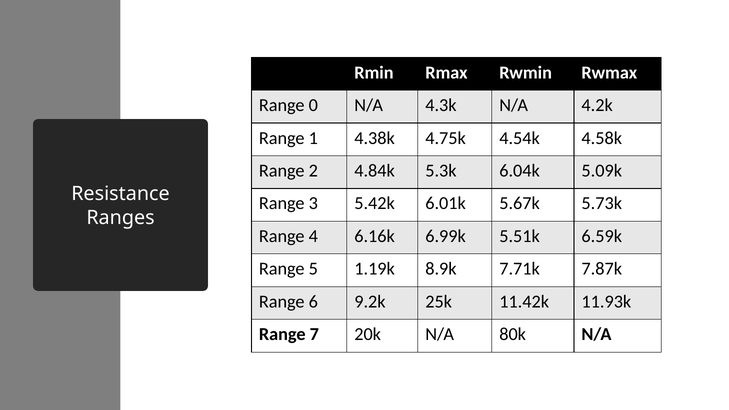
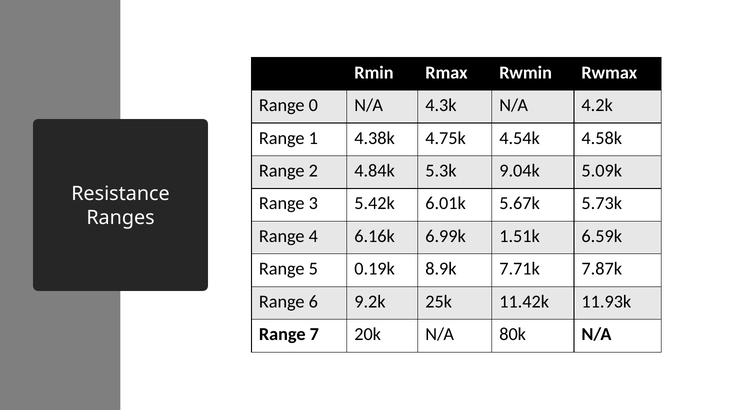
6.04k: 6.04k -> 9.04k
5.51k: 5.51k -> 1.51k
1.19k: 1.19k -> 0.19k
